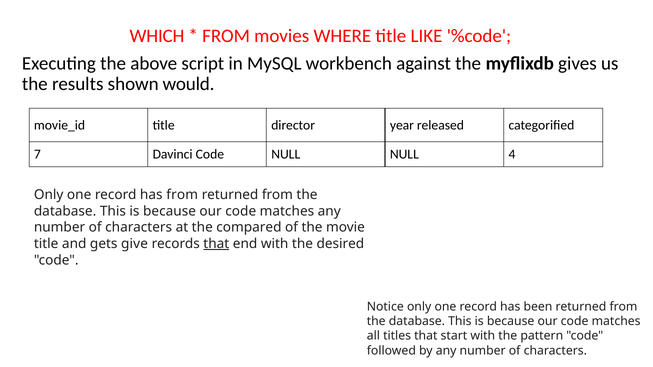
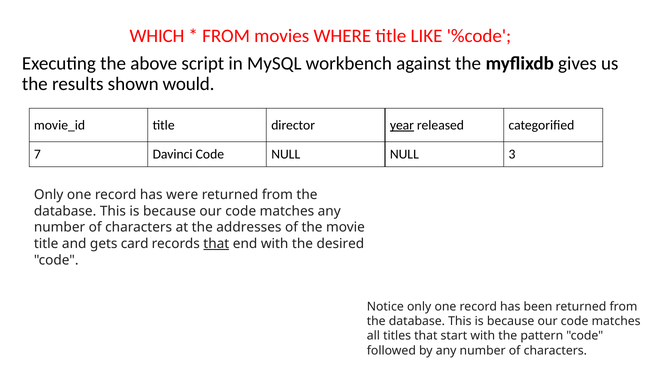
year underline: none -> present
4: 4 -> 3
has from: from -> were
compared: compared -> addresses
give: give -> card
